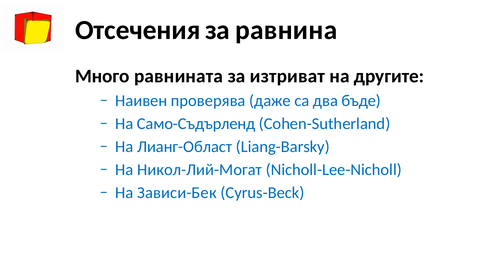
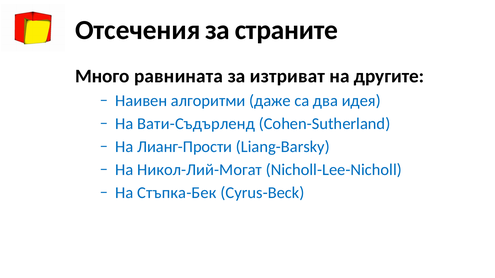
равнина: равнина -> страните
проверява: проверява -> алгоритми
бъде: бъде -> идея
Само-Съдърленд: Само-Съдърленд -> Вати-Съдърленд
Лианг-Област: Лианг-Област -> Лианг-Прости
Зависи-Бек: Зависи-Бек -> Стъпка-Бек
